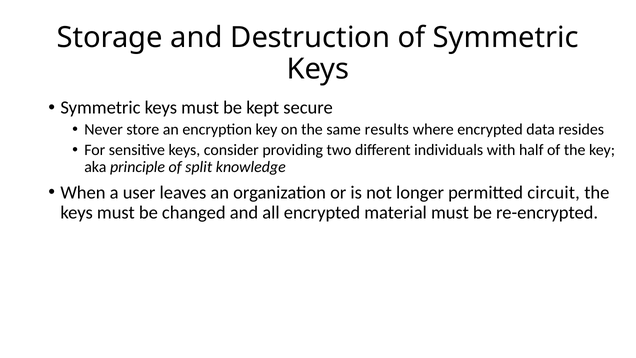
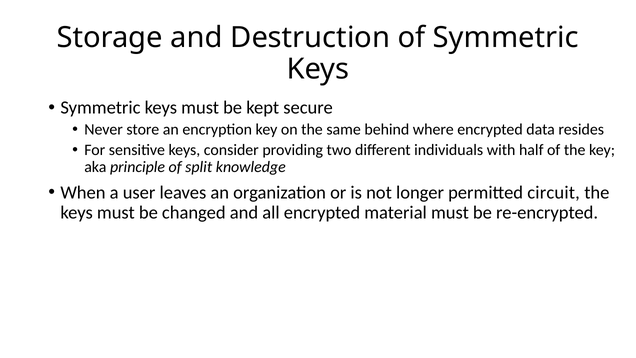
results: results -> behind
